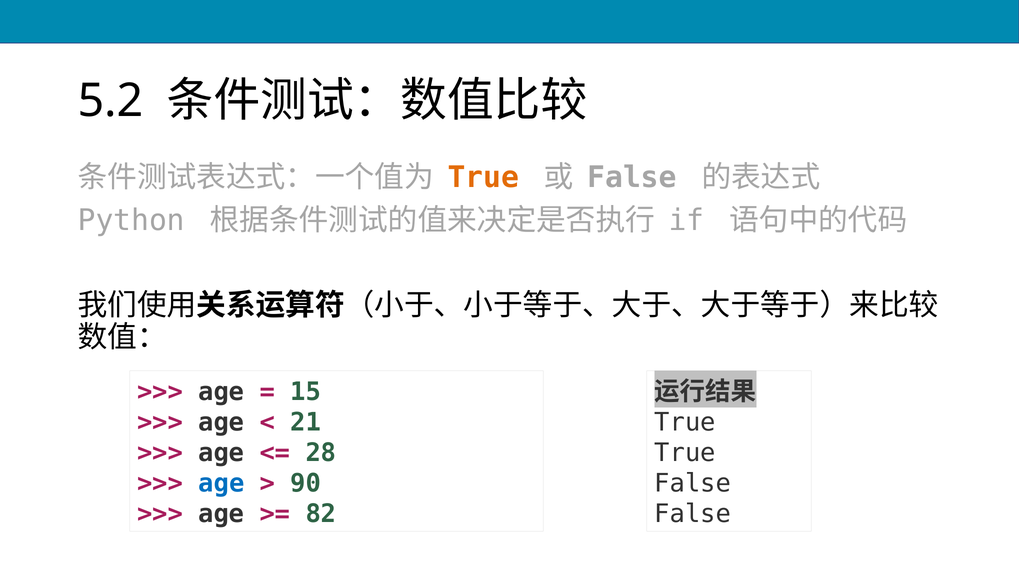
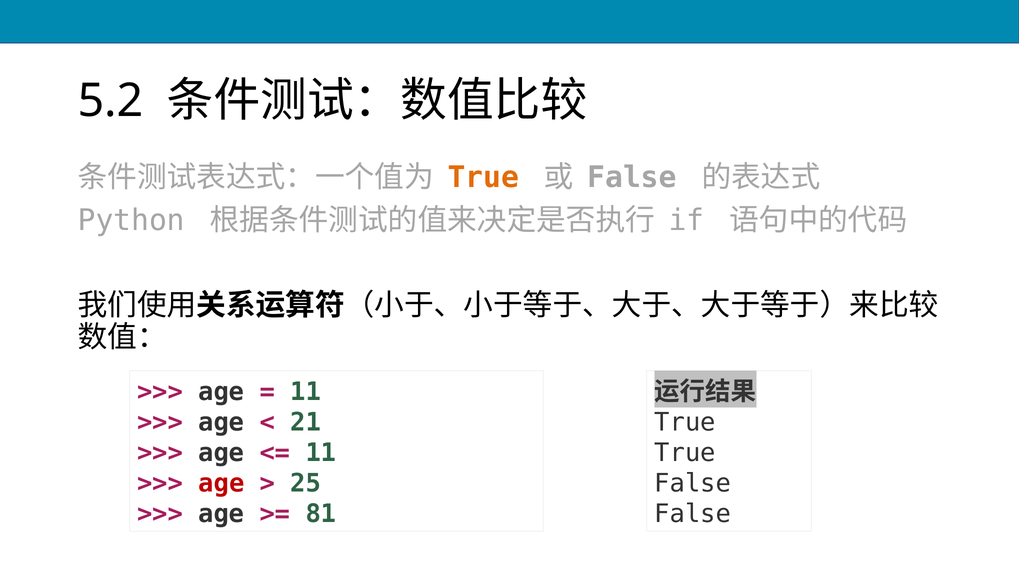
15 at (306, 392): 15 -> 11
28 at (321, 453): 28 -> 11
age at (221, 484) colour: blue -> red
90: 90 -> 25
82: 82 -> 81
